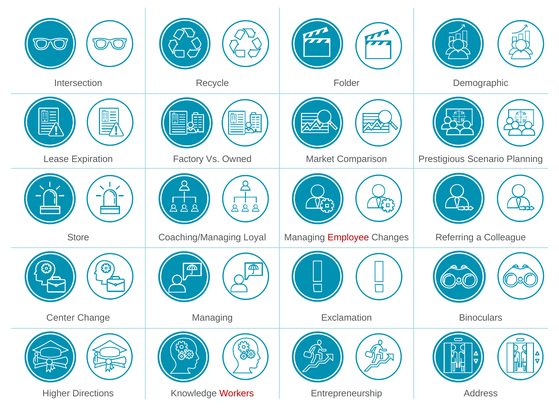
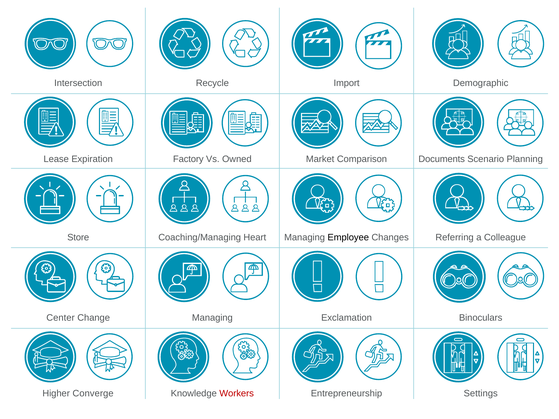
Folder: Folder -> Import
Prestigious: Prestigious -> Documents
Loyal: Loyal -> Heart
Employee colour: red -> black
Directions: Directions -> Converge
Address: Address -> Settings
